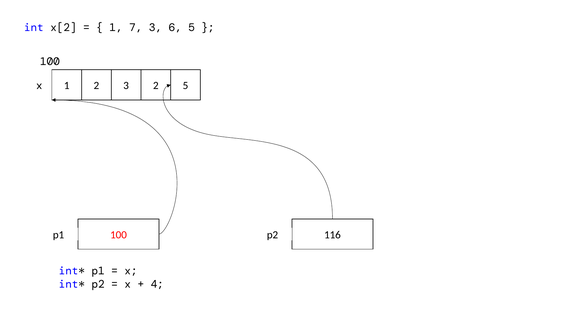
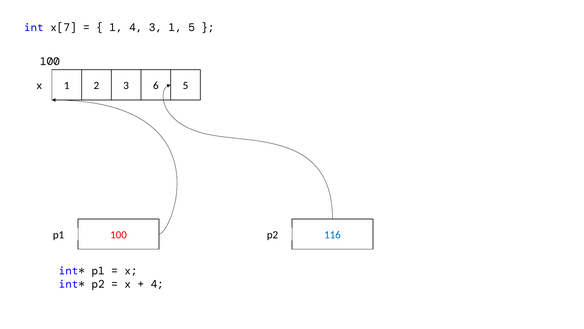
x[2: x[2 -> x[7
1 7: 7 -> 4
3 6: 6 -> 1
3 2: 2 -> 6
116 colour: black -> blue
